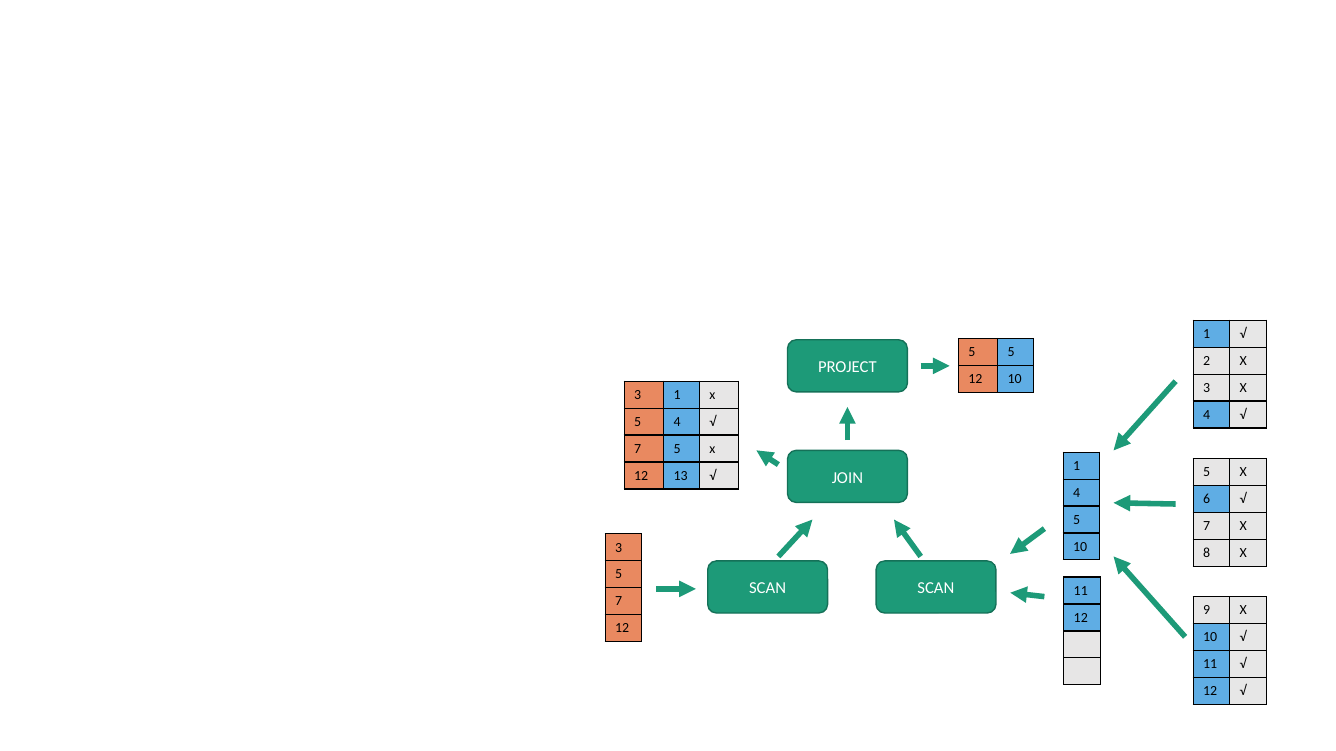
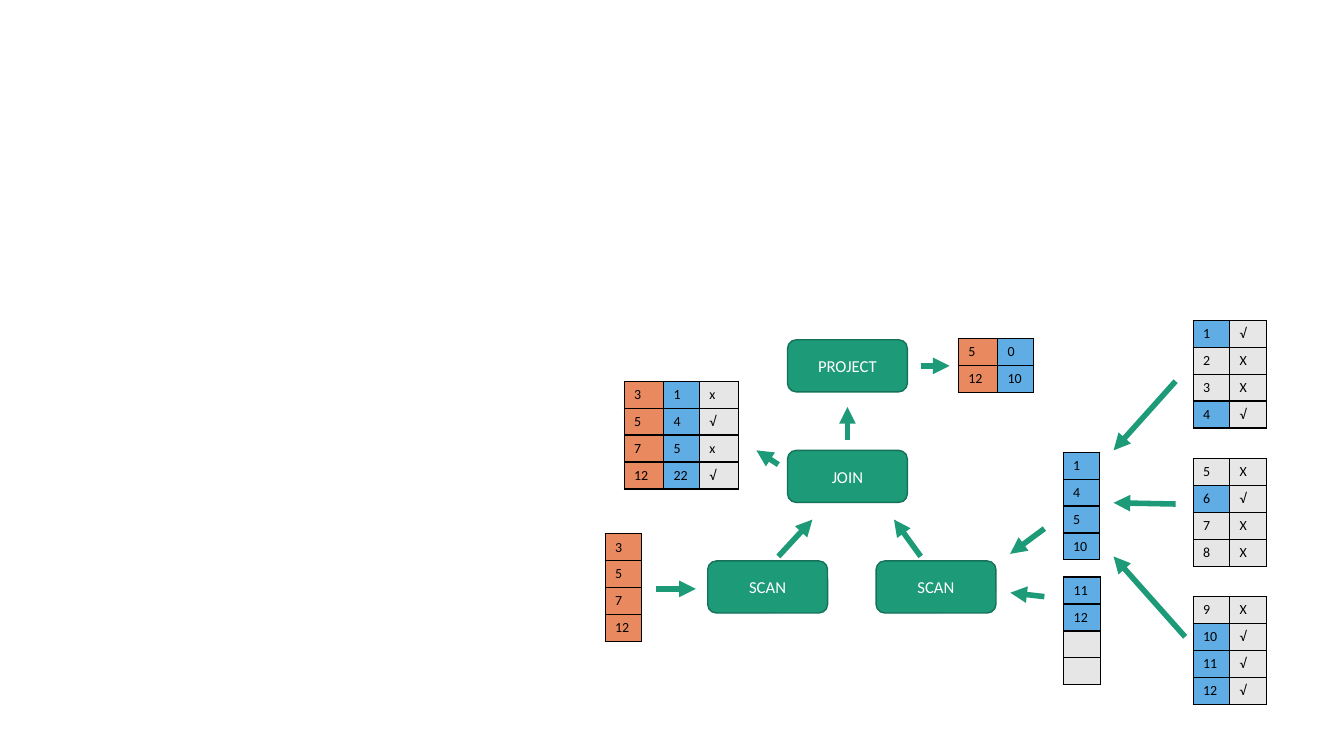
5 5: 5 -> 0
13: 13 -> 22
